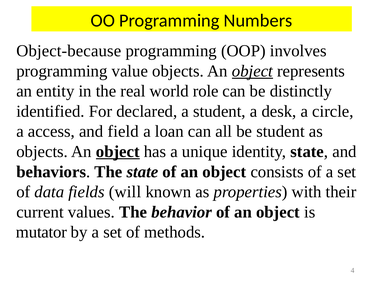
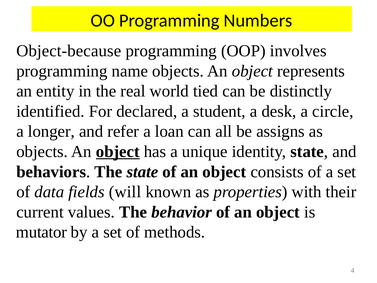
value: value -> name
object at (252, 71) underline: present -> none
role: role -> tied
access: access -> longer
field: field -> refer
be student: student -> assigns
